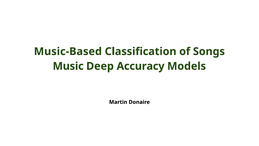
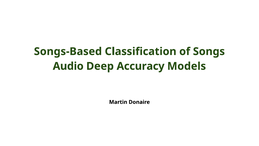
Music-Based: Music-Based -> Songs-Based
Music: Music -> Audio
